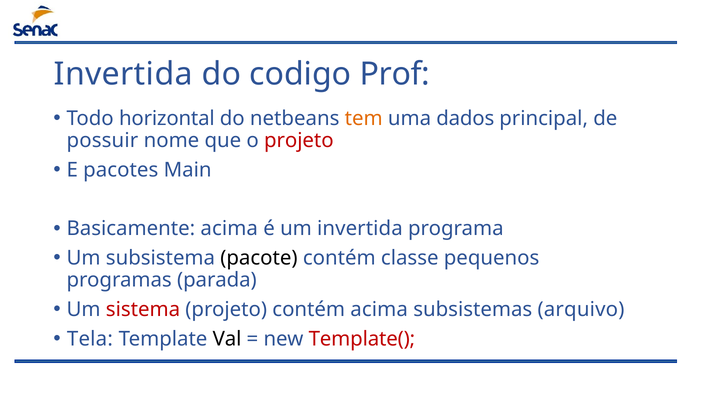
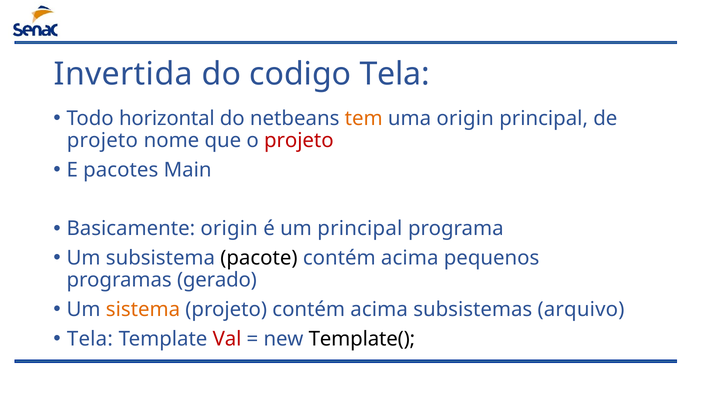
codigo Prof: Prof -> Tela
uma dados: dados -> origin
possuir at (102, 141): possuir -> projeto
Basicamente acima: acima -> origin
um invertida: invertida -> principal
classe at (410, 258): classe -> acima
parada: parada -> gerado
sistema colour: red -> orange
Val colour: black -> red
Template( colour: red -> black
